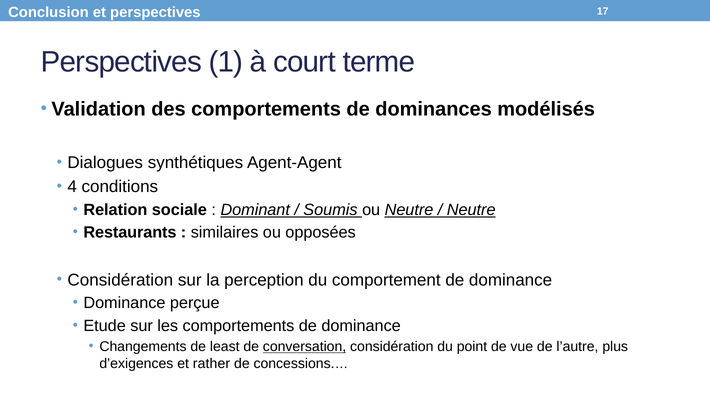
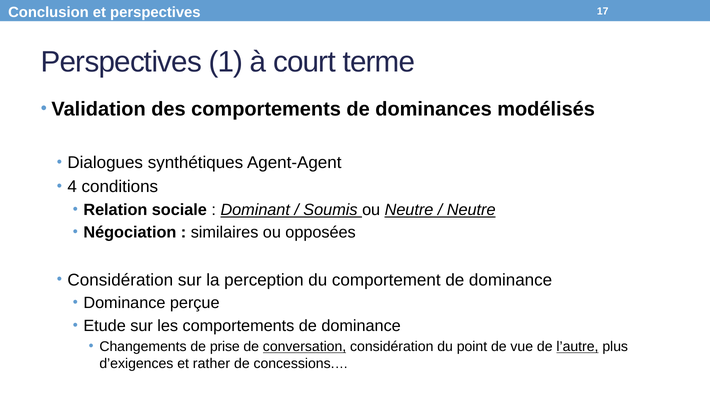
Restaurants: Restaurants -> Négociation
least: least -> prise
l’autre underline: none -> present
